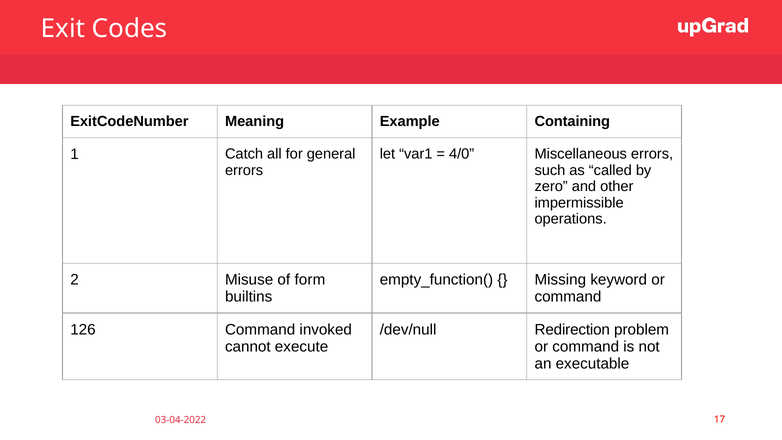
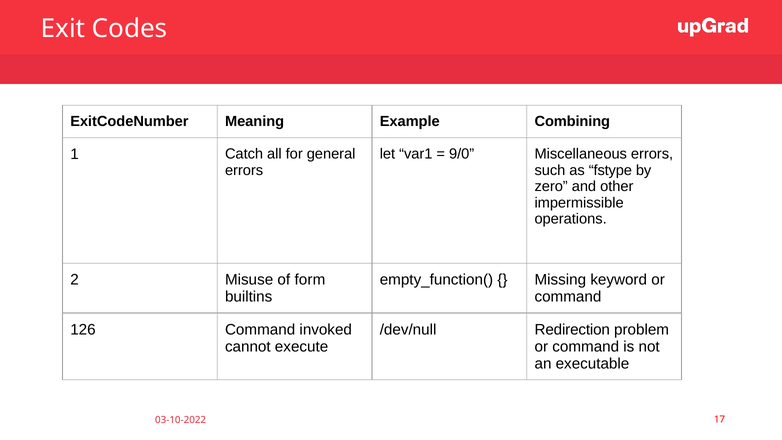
Containing: Containing -> Combining
4/0: 4/0 -> 9/0
called: called -> fstype
03-04-2022: 03-04-2022 -> 03-10-2022
